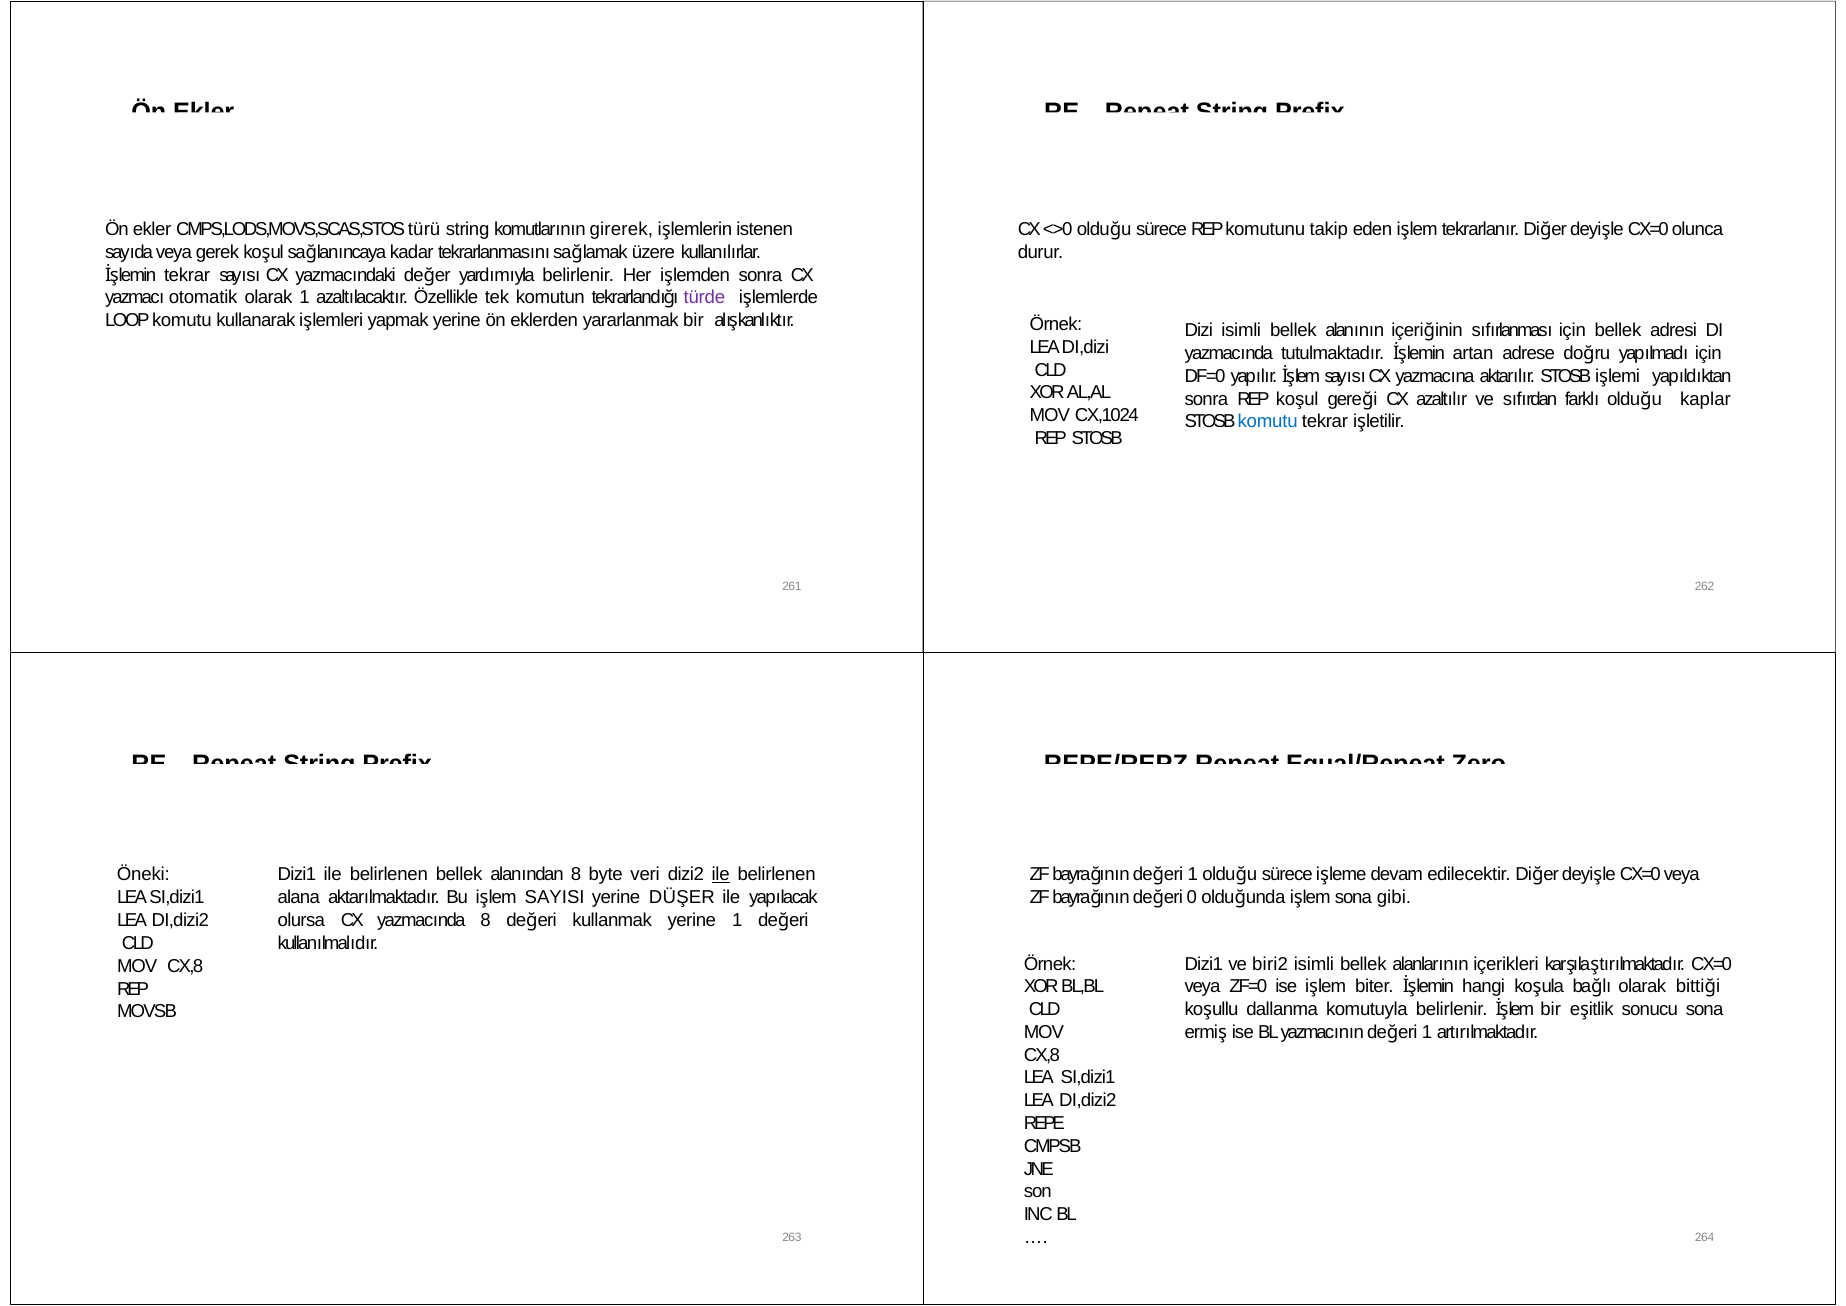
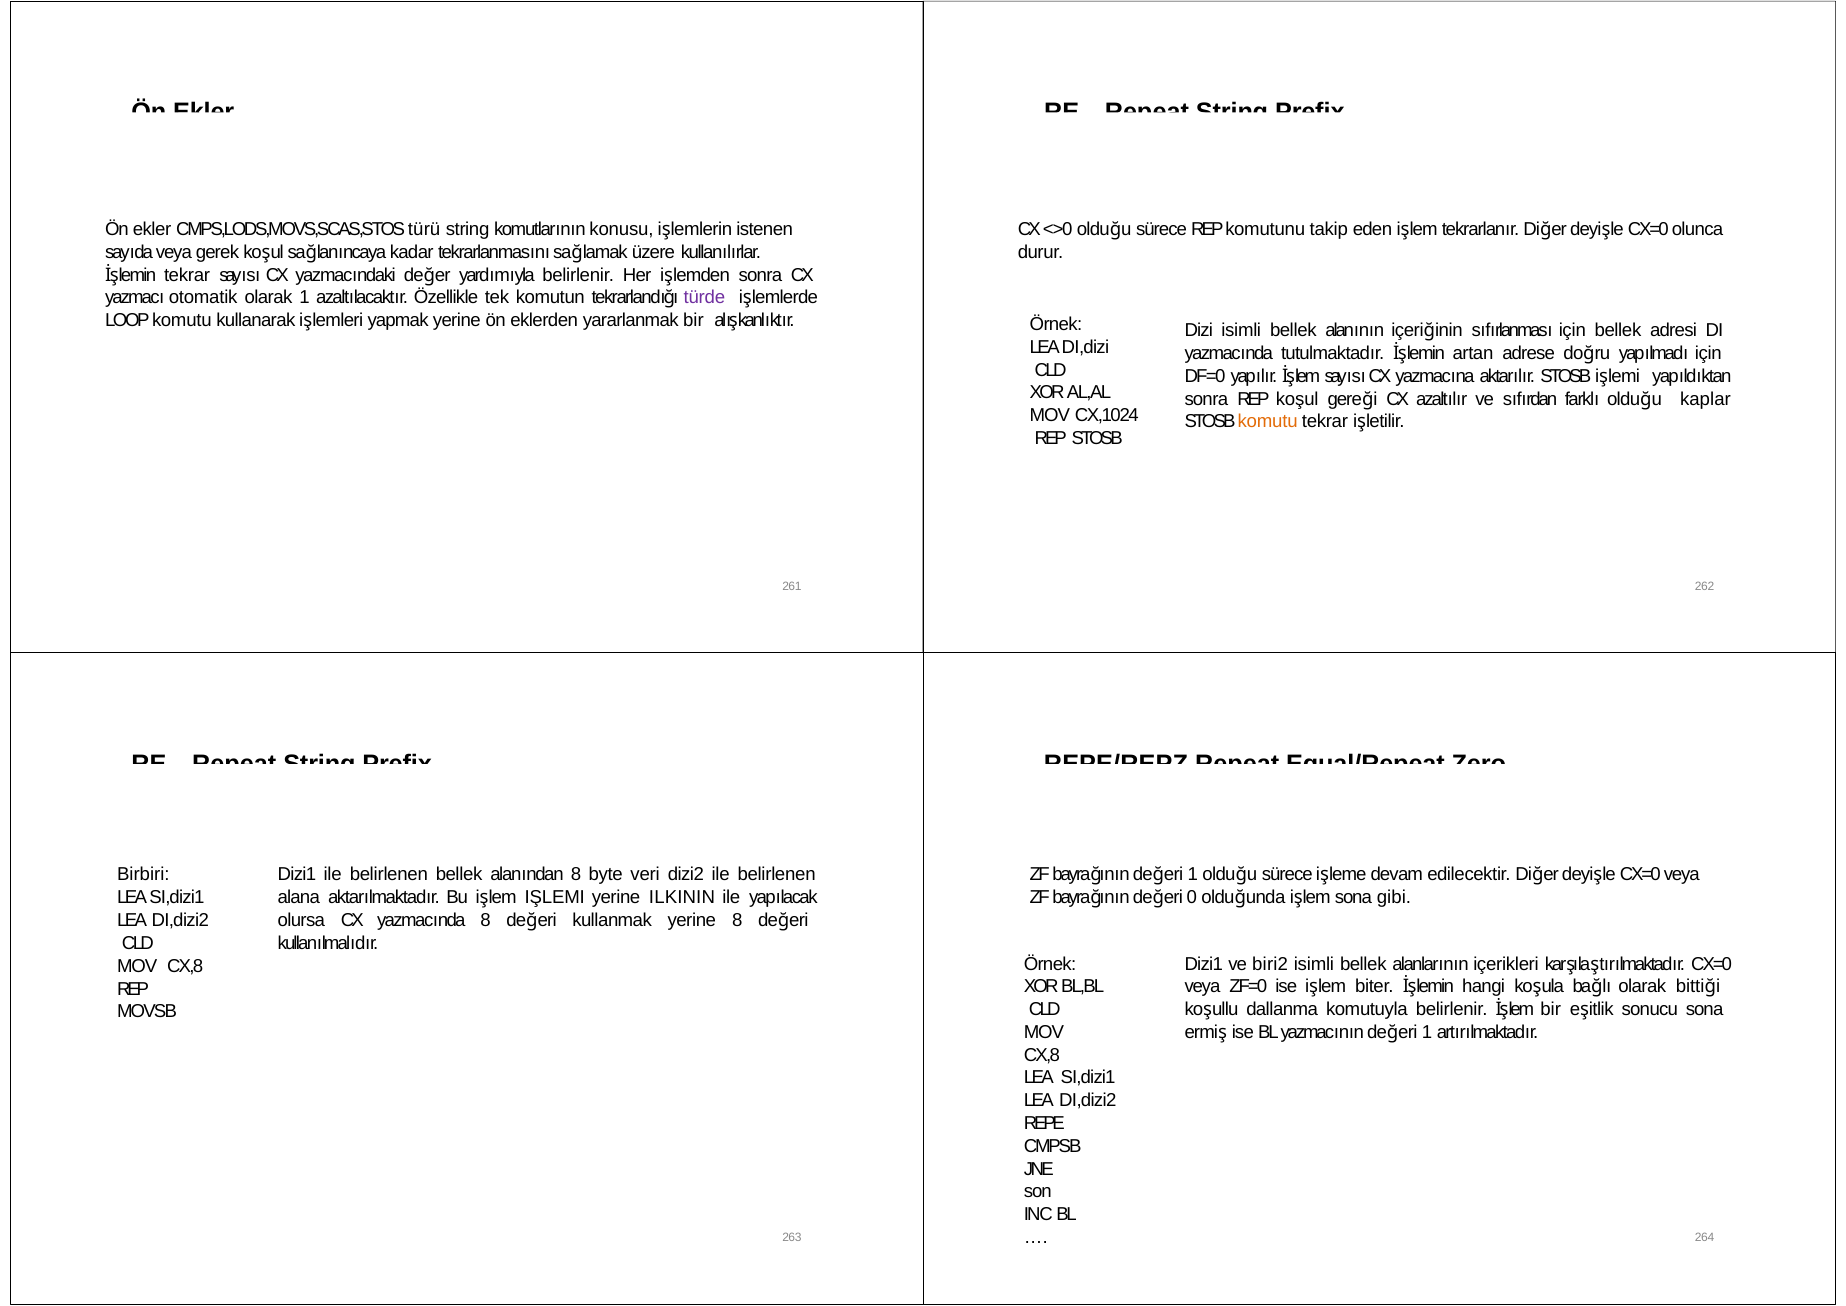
girerek: girerek -> konusu
komutu at (1268, 422) colour: blue -> orange
Öneki: Öneki -> Birbiri
ile at (721, 874) underline: present -> none
işlem SAYISI: SAYISI -> IŞLEMI
DÜŞER: DÜŞER -> ILKININ
yerine 1: 1 -> 8
